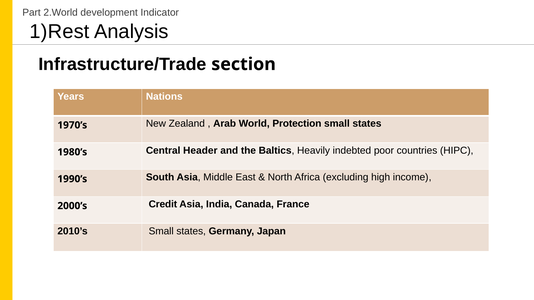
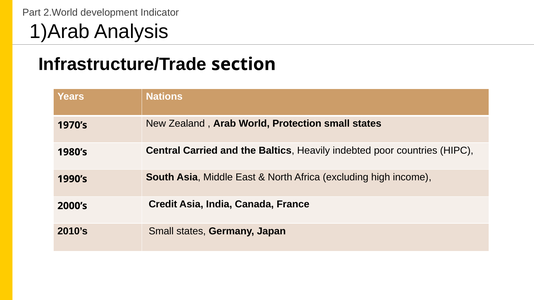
1)Rest: 1)Rest -> 1)Arab
Header: Header -> Carried
